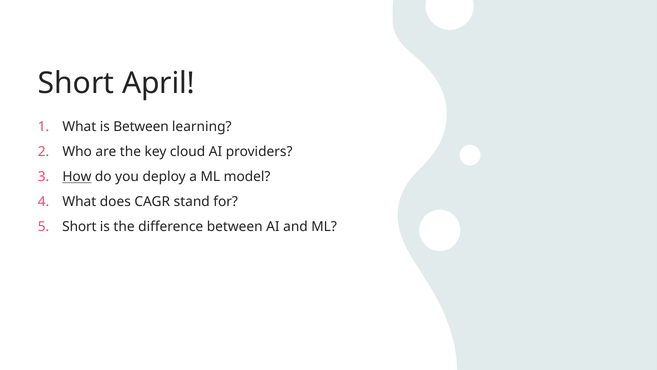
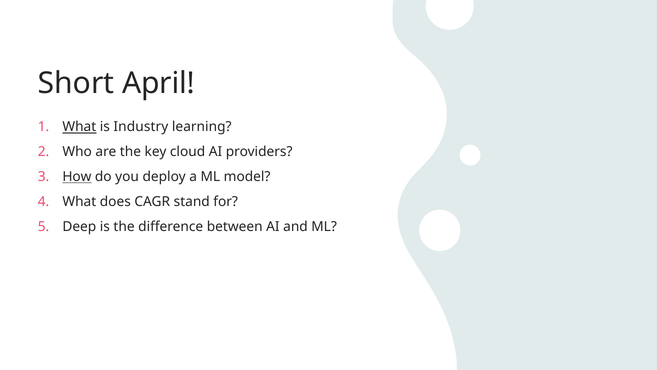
What at (79, 127) underline: none -> present
is Between: Between -> Industry
Short at (79, 227): Short -> Deep
